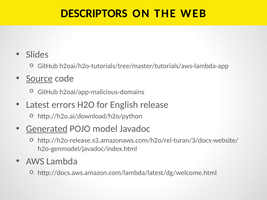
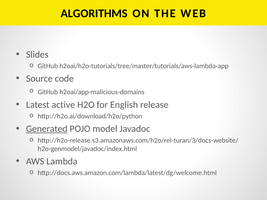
DESCRIPTORS: DESCRIPTORS -> ALGORITHMS
Source underline: present -> none
errors: errors -> active
